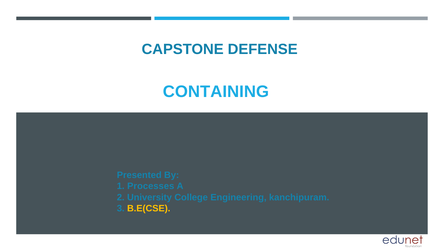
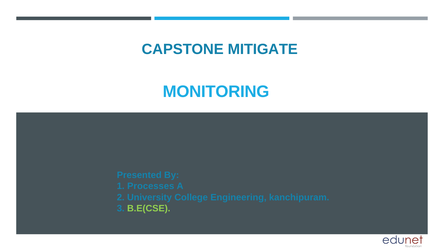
DEFENSE: DEFENSE -> MITIGATE
CONTAINING: CONTAINING -> MONITORING
B.E(CSE colour: yellow -> light green
